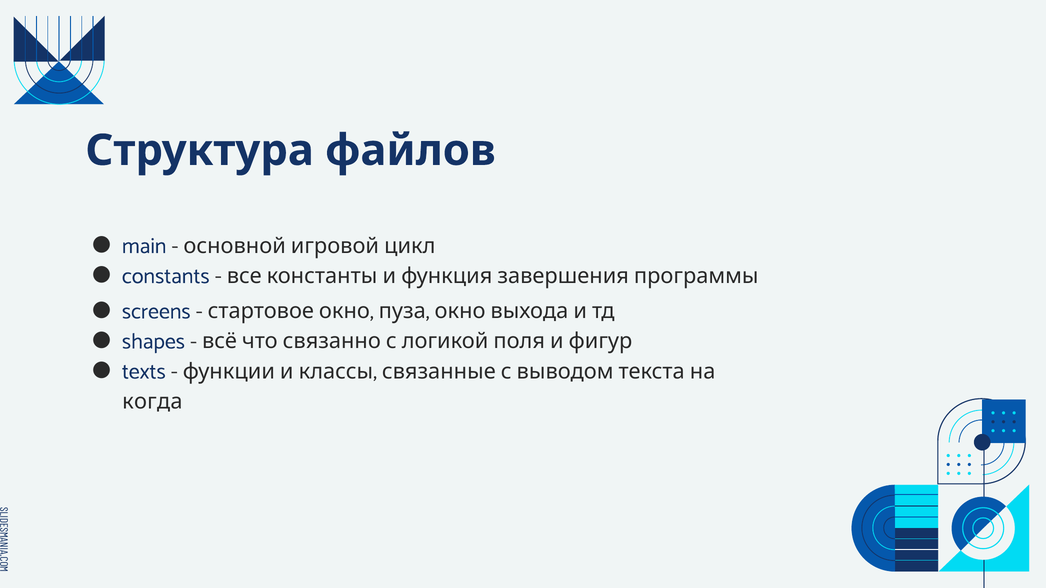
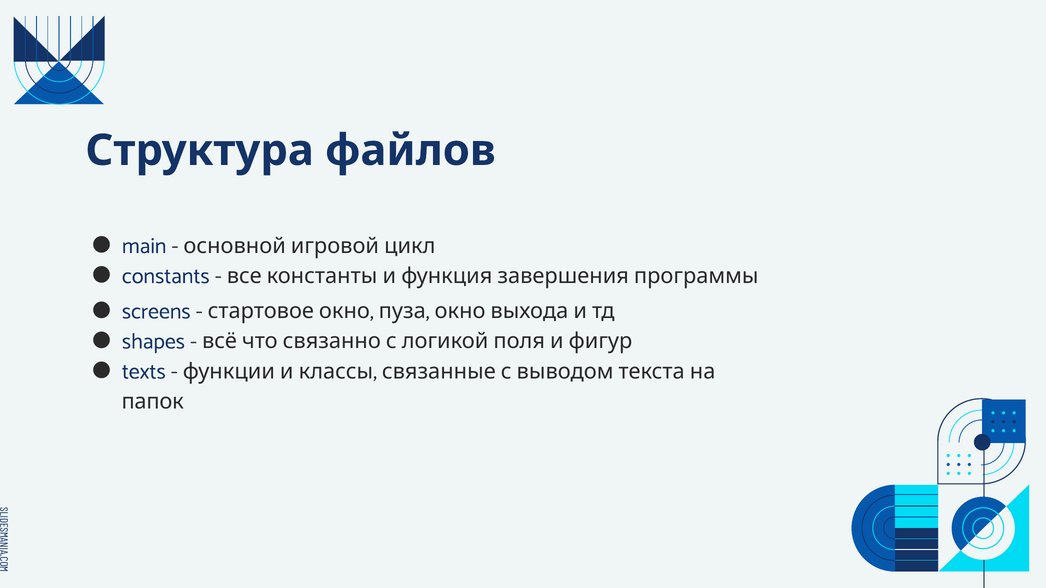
когда: когда -> папок
